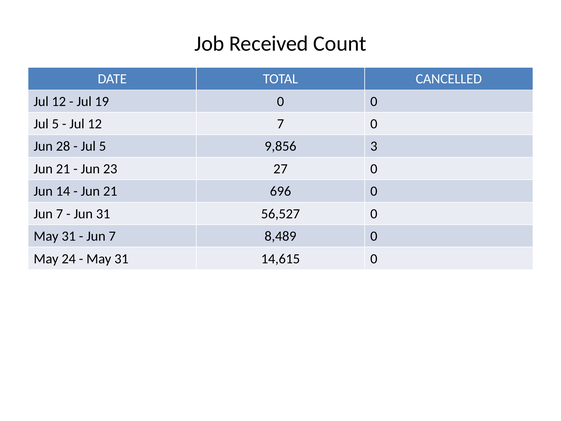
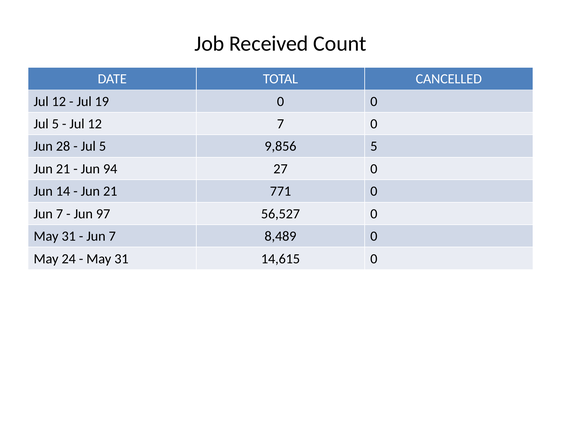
9,856 3: 3 -> 5
23: 23 -> 94
696: 696 -> 771
Jun 31: 31 -> 97
